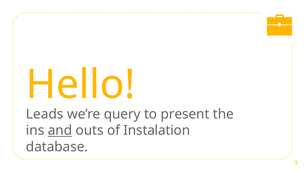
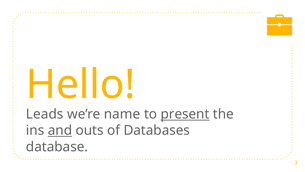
query: query -> name
present underline: none -> present
Instalation: Instalation -> Databases
